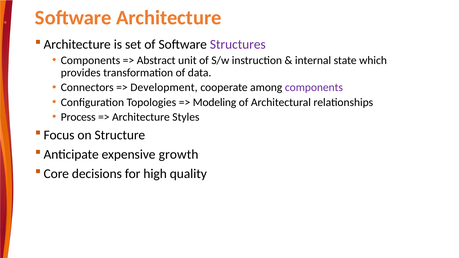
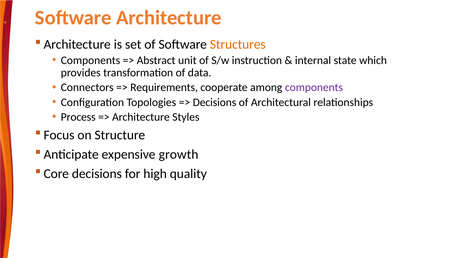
Structures colour: purple -> orange
Development: Development -> Requirements
Modeling at (215, 102): Modeling -> Decisions
